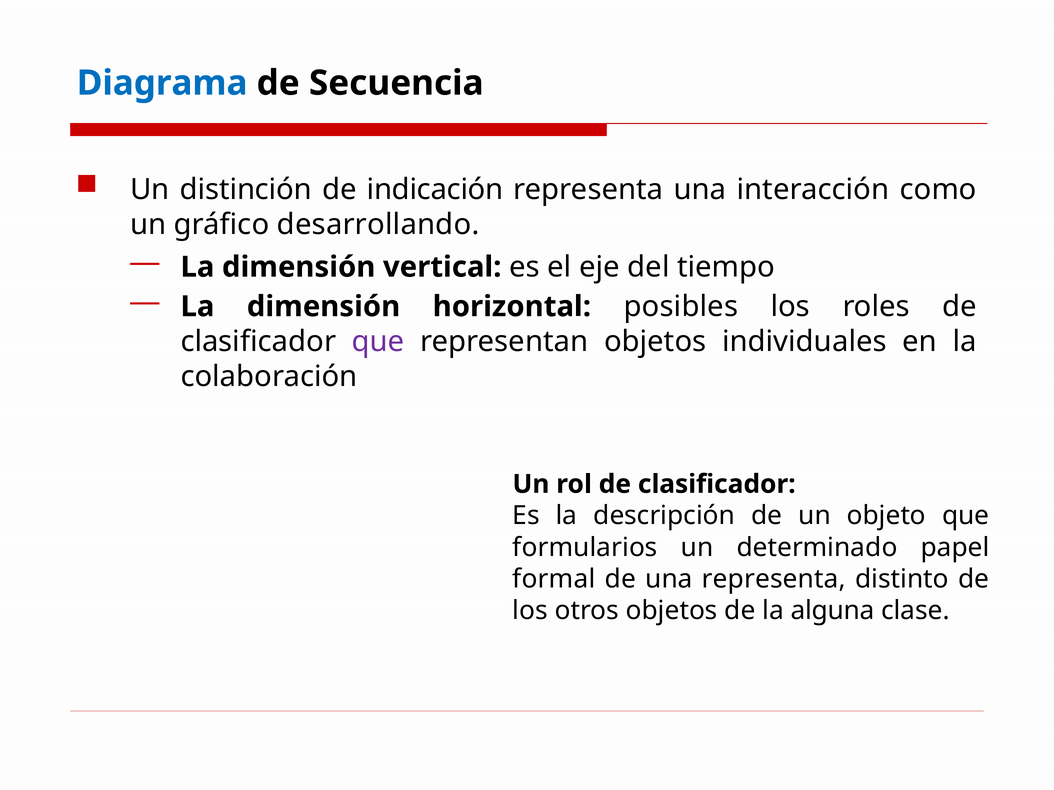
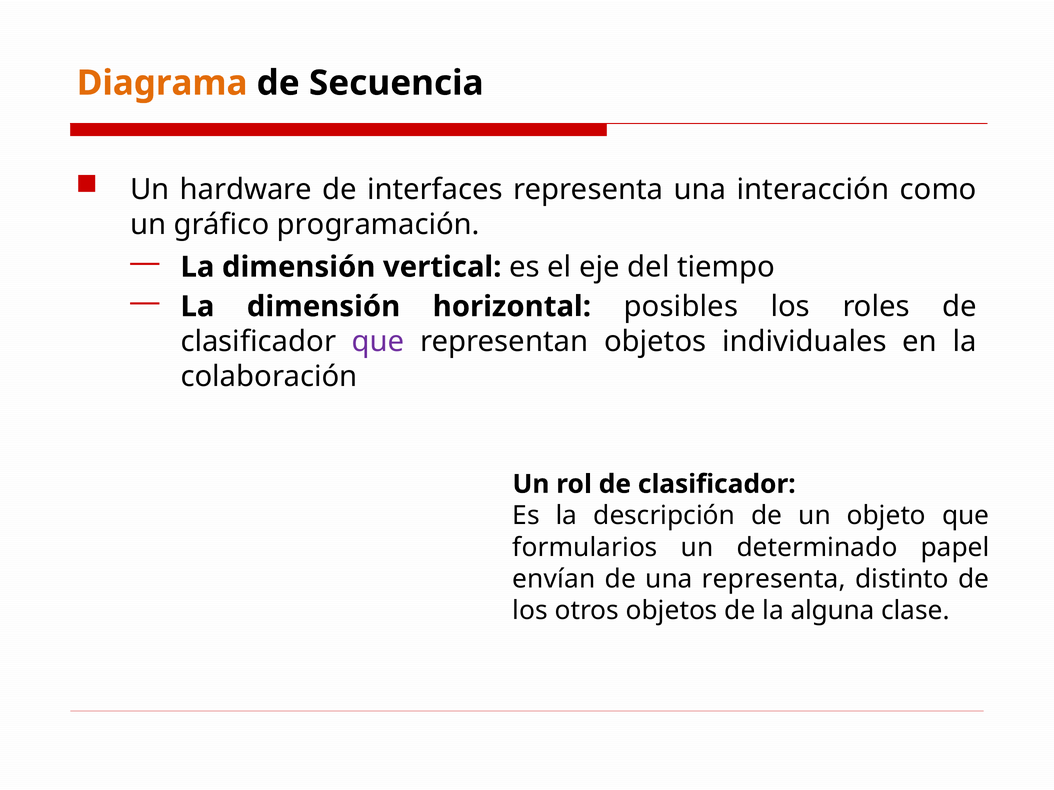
Diagrama colour: blue -> orange
distinción: distinción -> hardware
indicación: indicación -> interfaces
desarrollando: desarrollando -> programación
formal: formal -> envían
